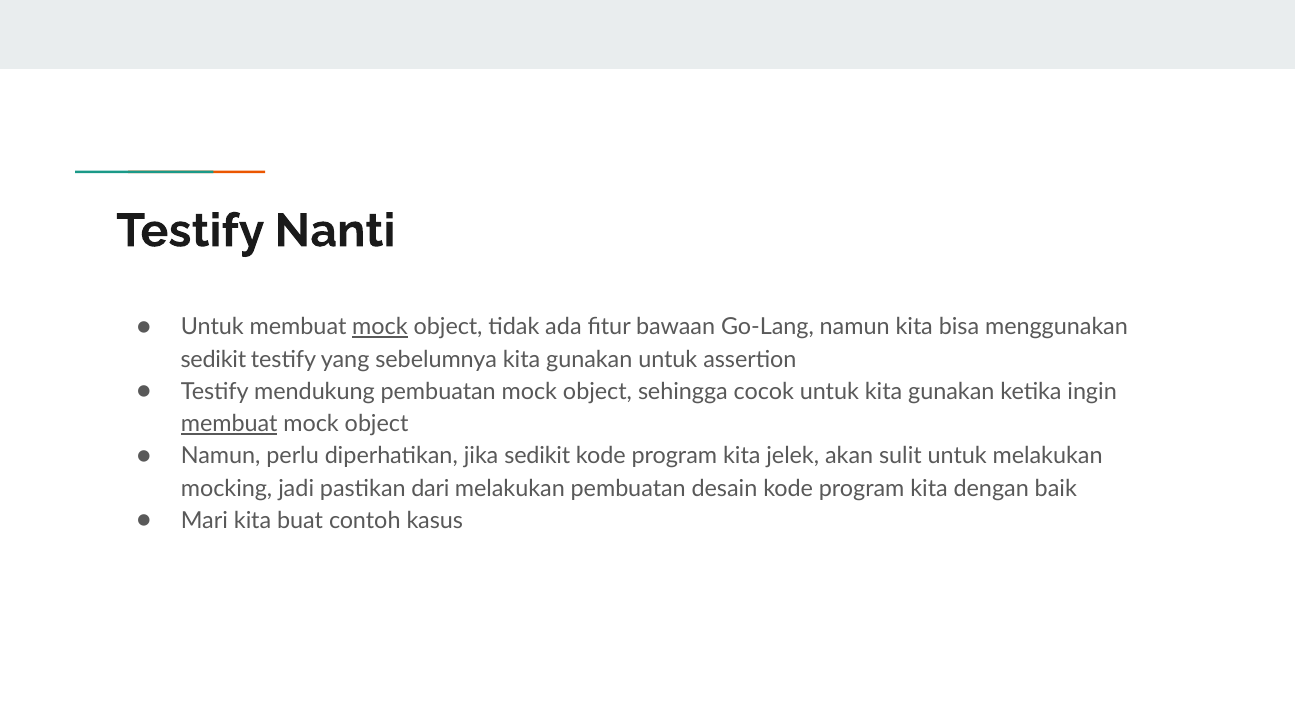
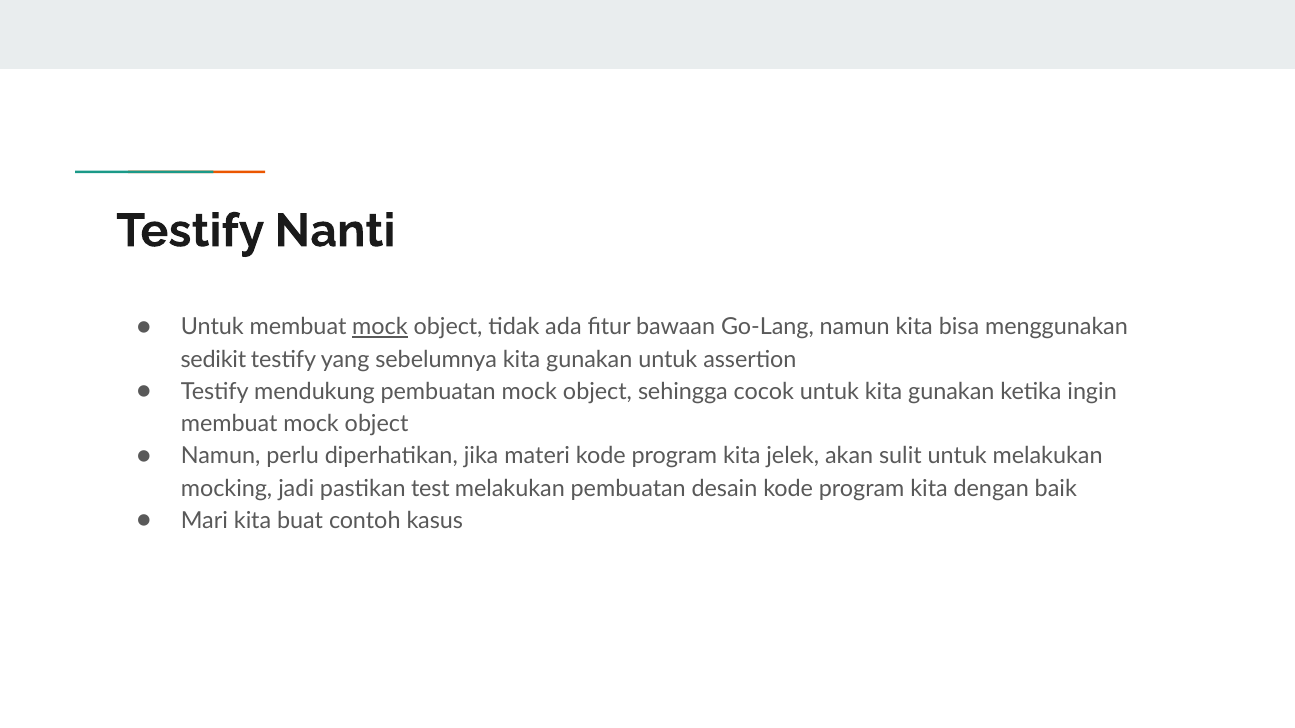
membuat at (229, 424) underline: present -> none
jika sedikit: sedikit -> materi
dari: dari -> test
